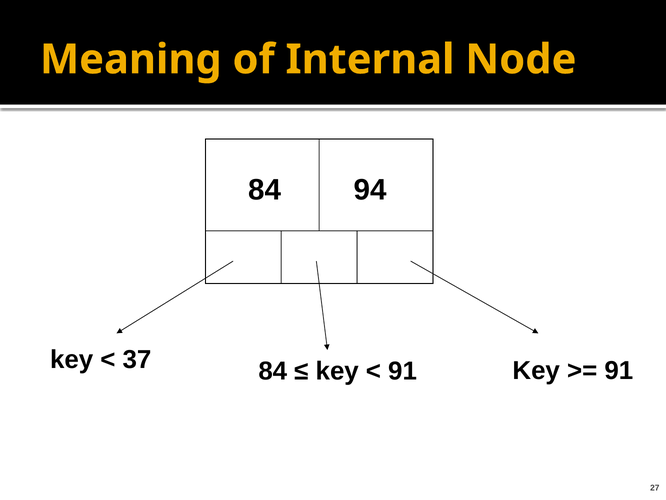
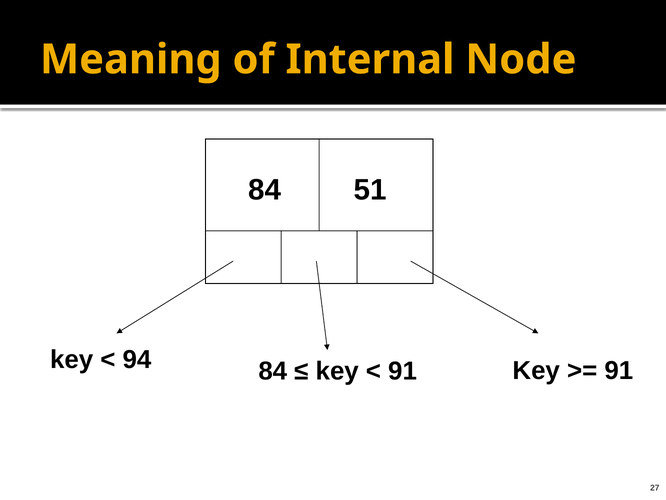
94: 94 -> 51
37: 37 -> 94
